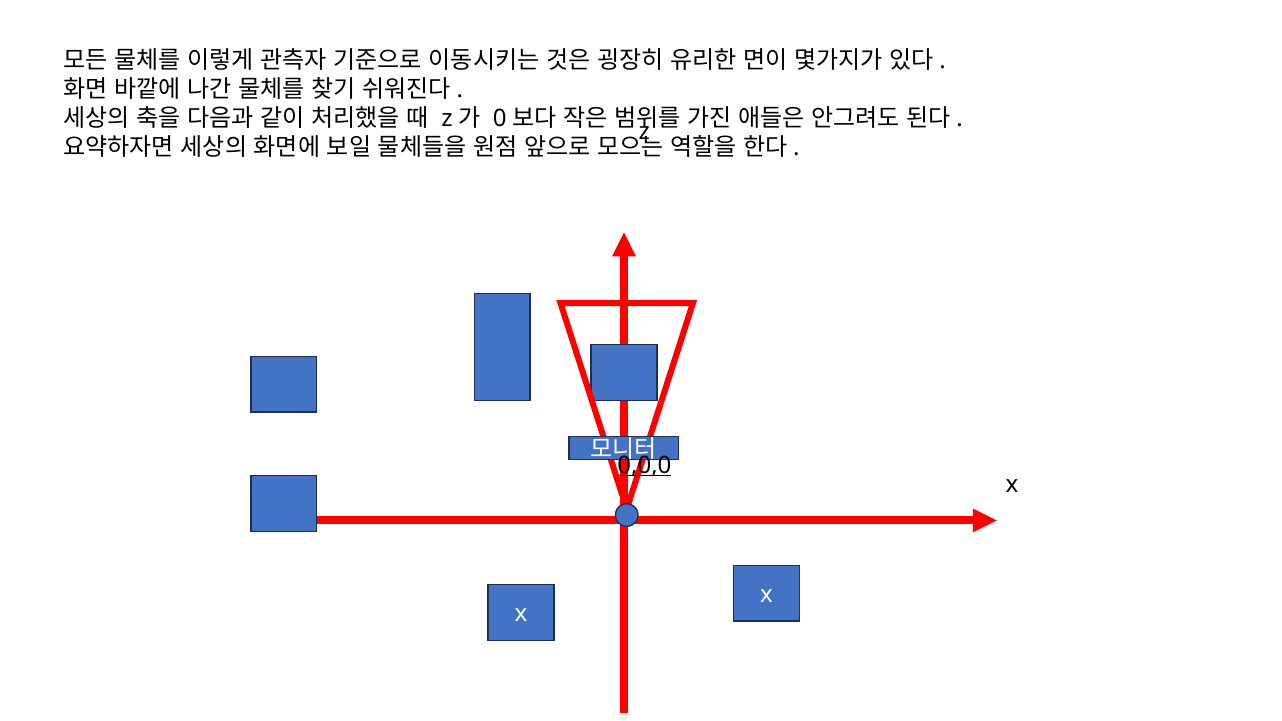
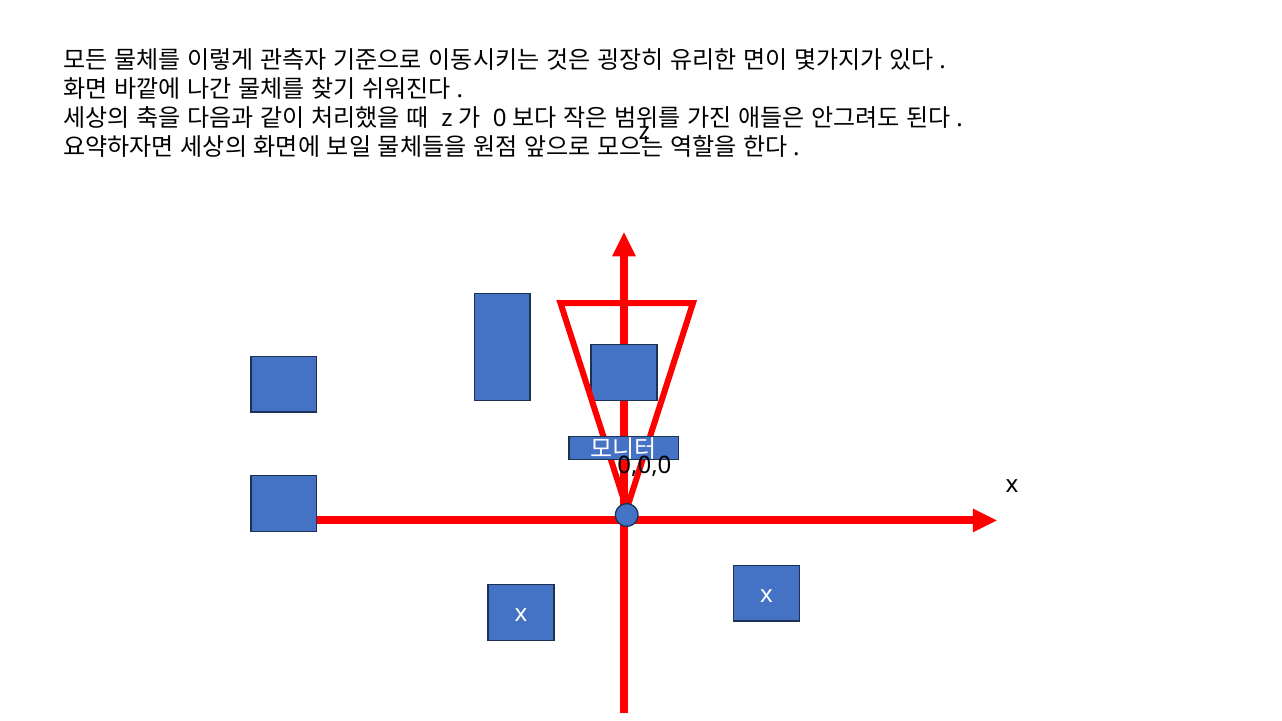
0,0,0 underline: present -> none
